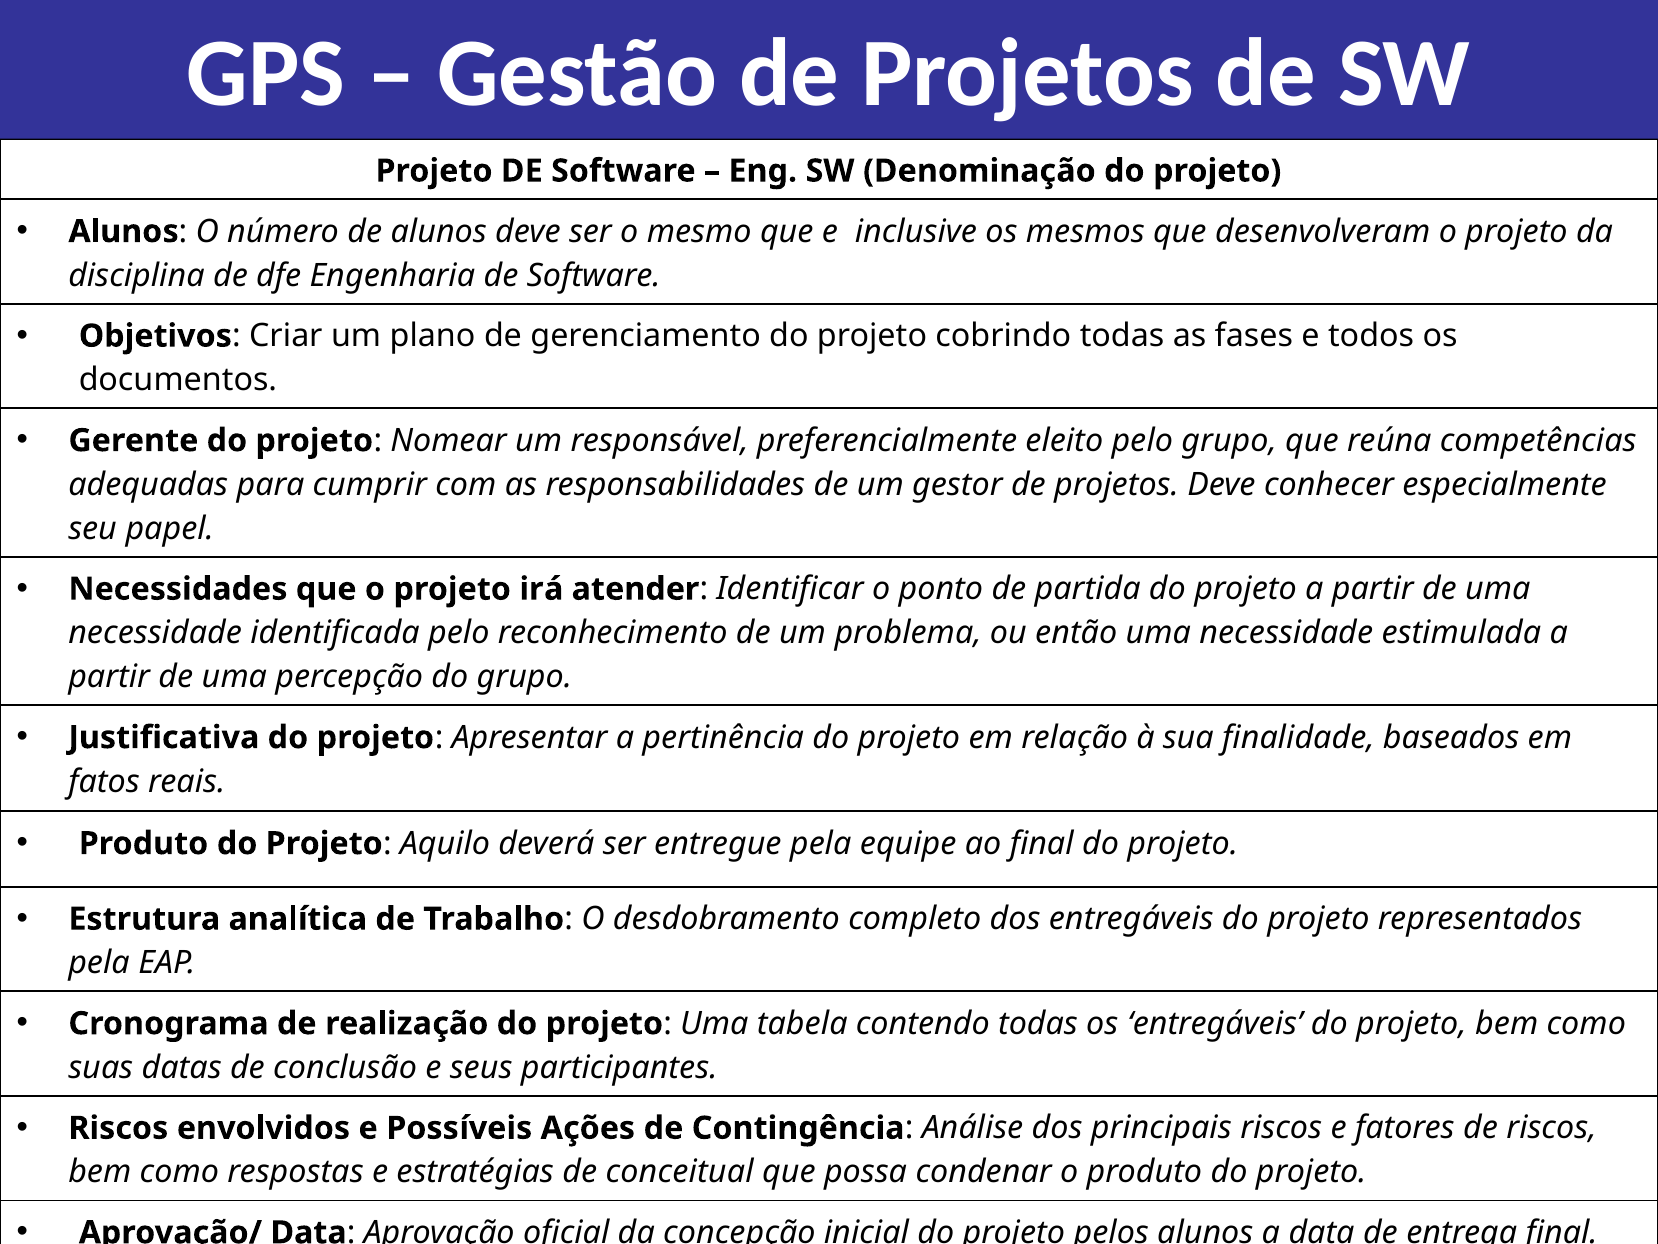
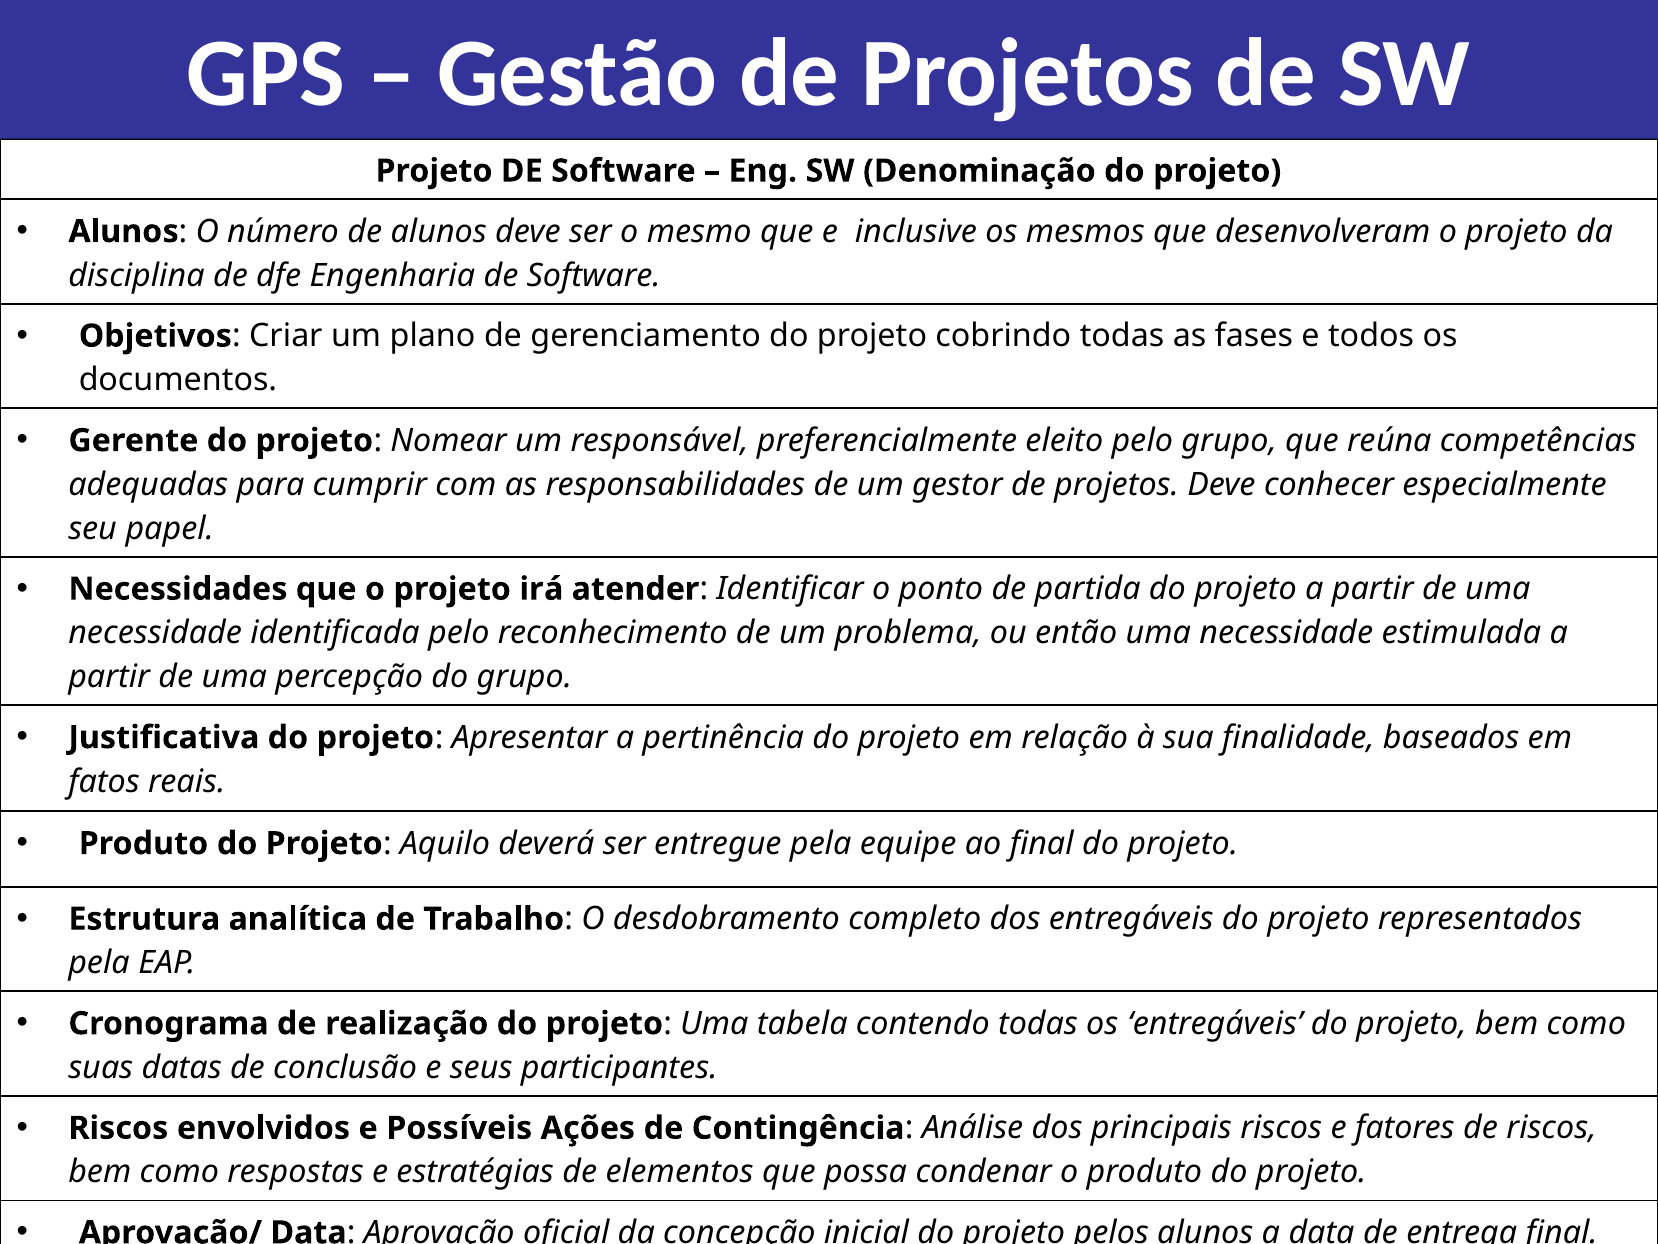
conceitual: conceitual -> elementos
